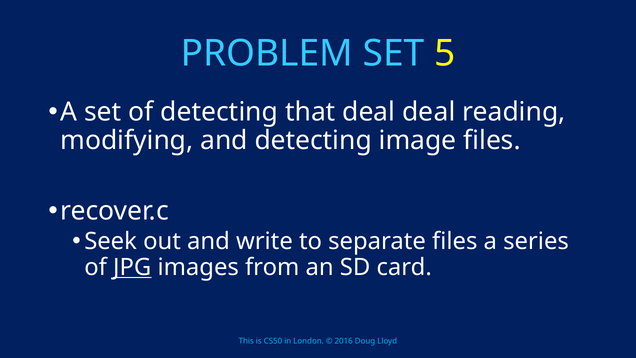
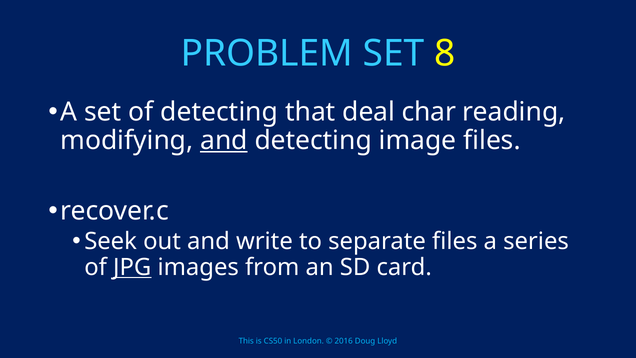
5: 5 -> 8
deal deal: deal -> char
and at (224, 140) underline: none -> present
